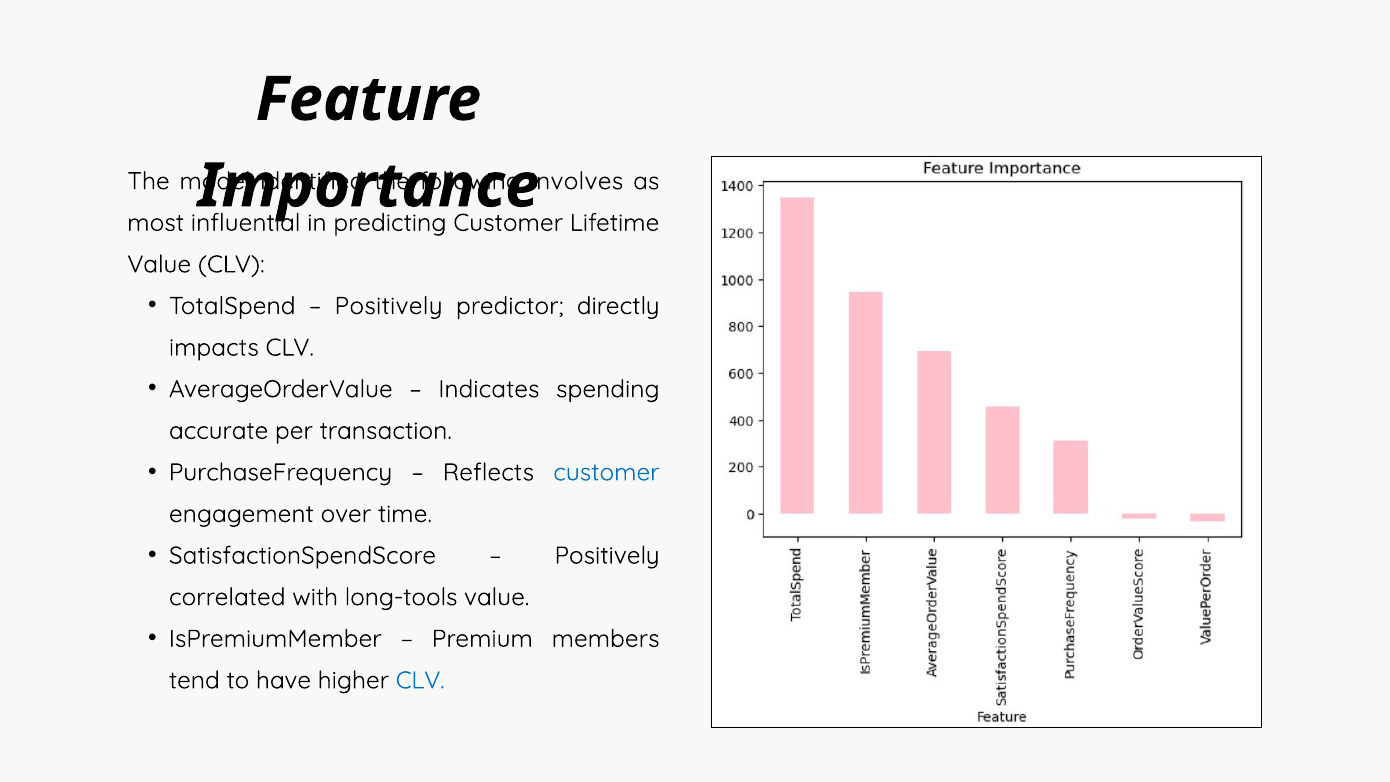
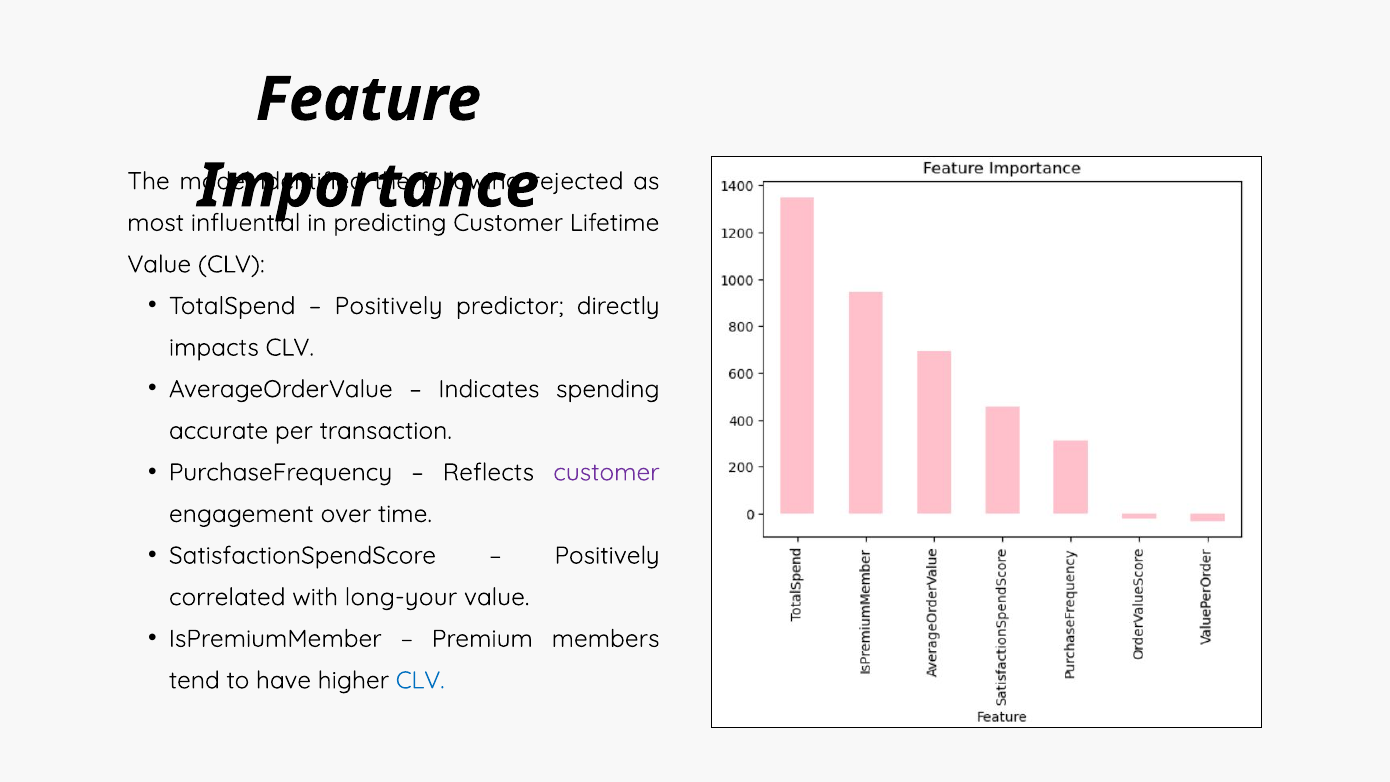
involves: involves -> rejected
customer at (606, 472) colour: blue -> purple
long-tools: long-tools -> long-your
